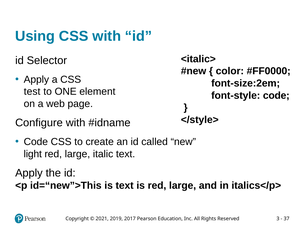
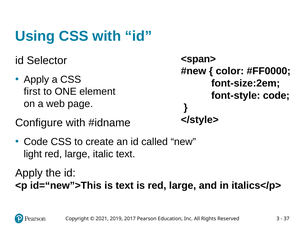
<italic>: <italic> -> <span>
test: test -> first
